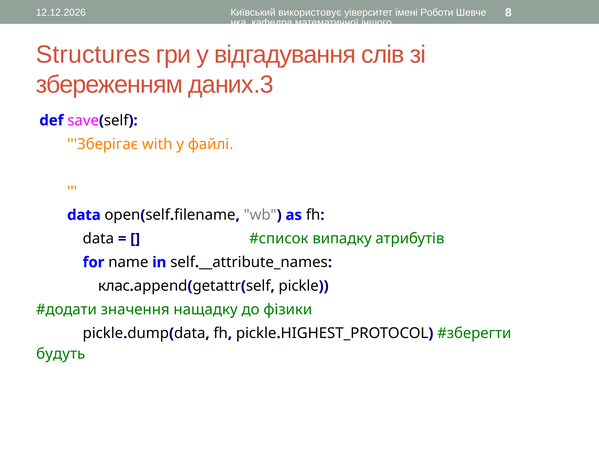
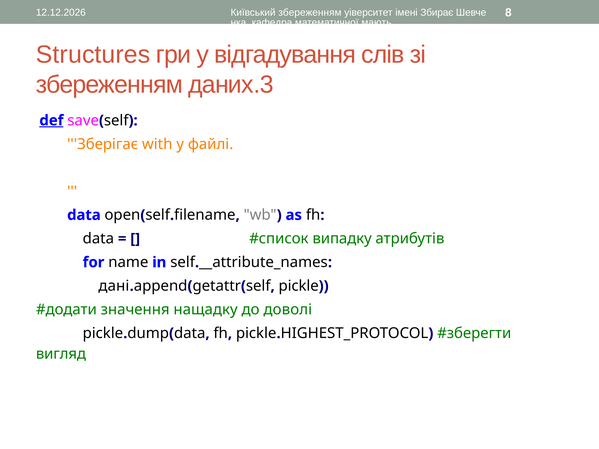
Київський використовує: використовує -> збереженням
Роботи: Роботи -> Збирає
іншого: іншого -> мають
def underline: none -> present
клас: клас -> дані
фізики: фізики -> доволі
будуть: будуть -> вигляд
